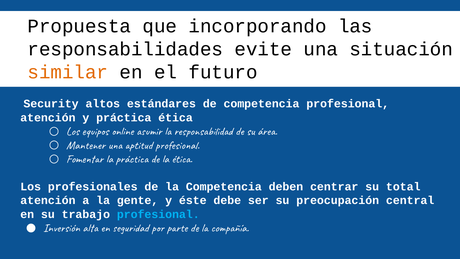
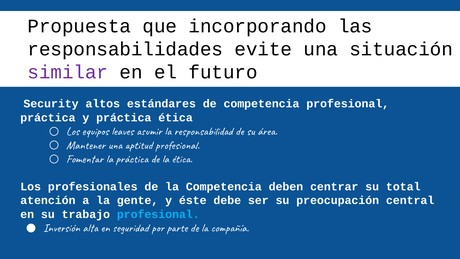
similar colour: orange -> purple
atención at (48, 117): atención -> práctica
online: online -> leaves
